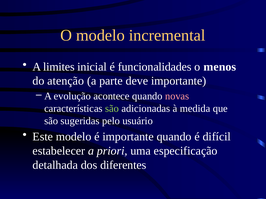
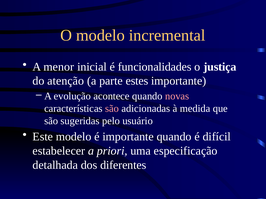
limites: limites -> menor
menos: menos -> justiça
deve: deve -> estes
são at (112, 109) colour: light green -> pink
